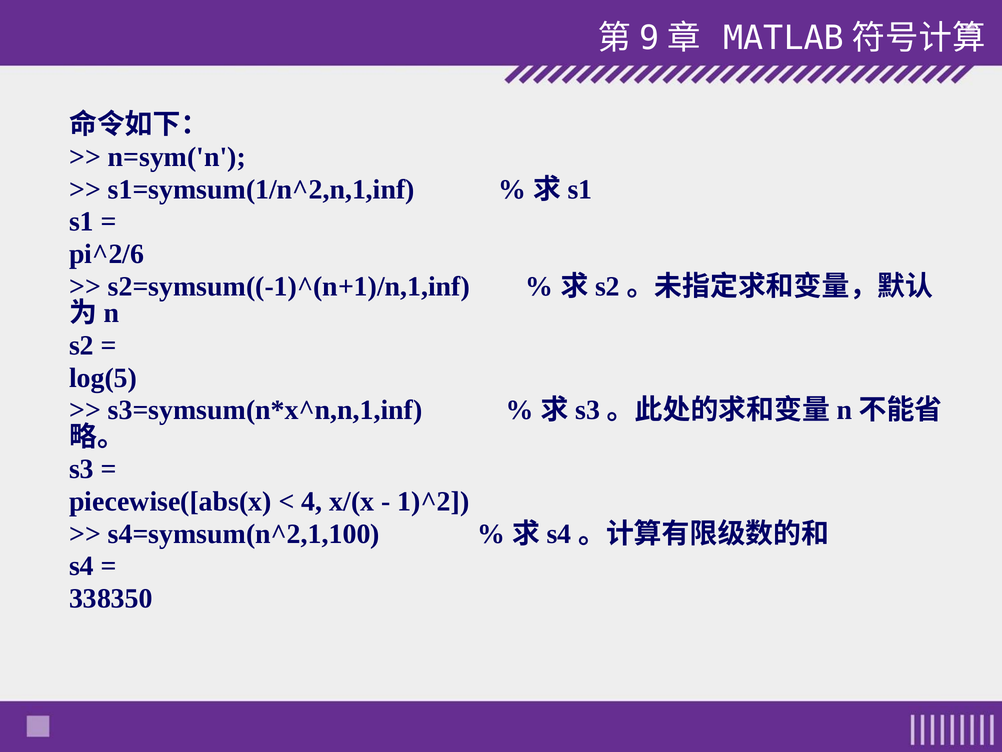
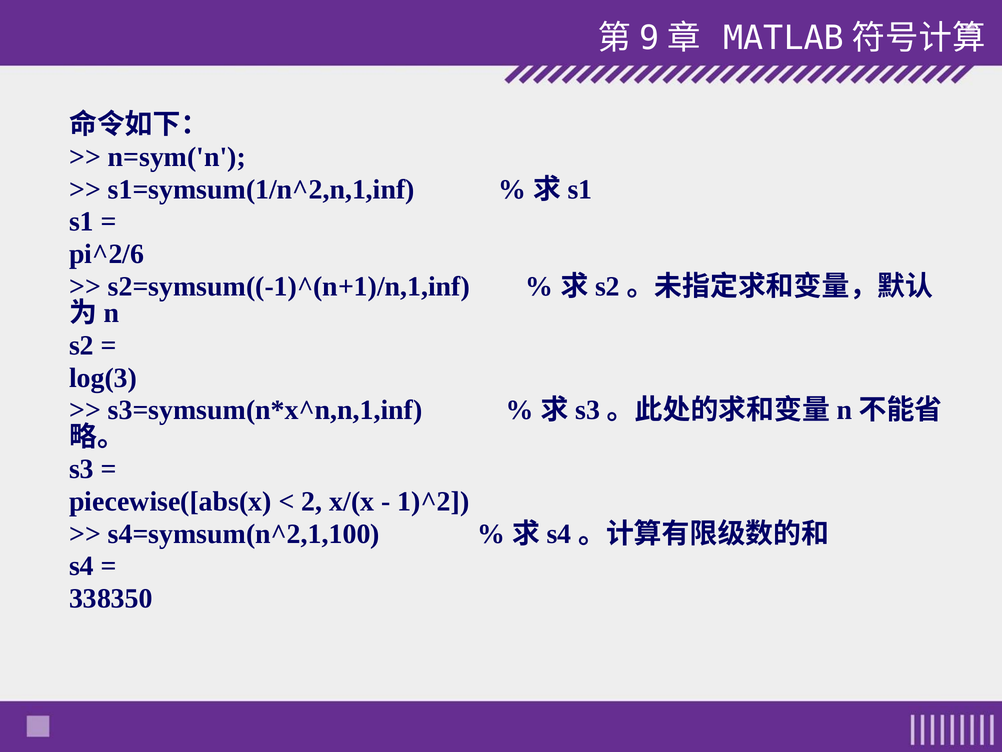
log(5: log(5 -> log(3
4: 4 -> 2
